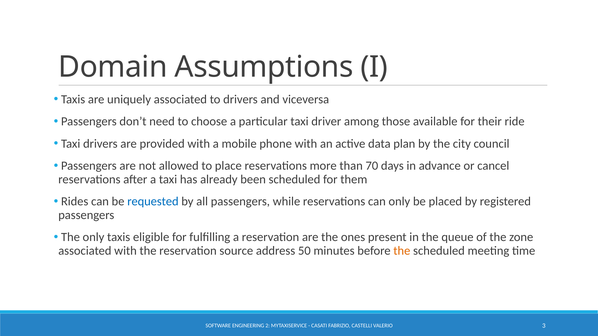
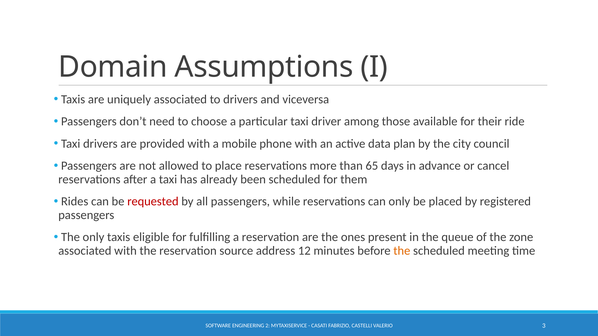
70: 70 -> 65
requested colour: blue -> red
50: 50 -> 12
